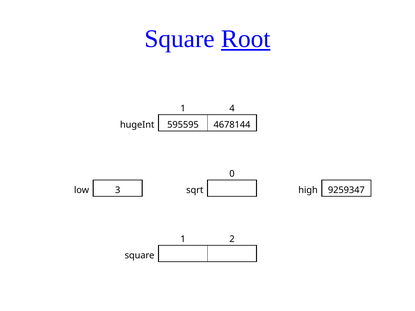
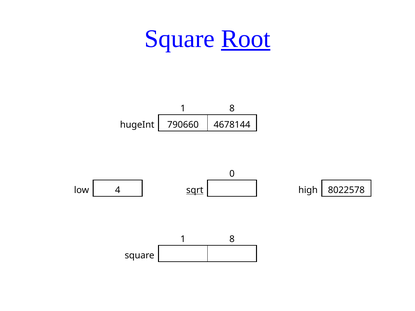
4 at (232, 109): 4 -> 8
595595: 595595 -> 790660
3: 3 -> 4
sqrt underline: none -> present
9259347: 9259347 -> 8022578
2 at (232, 239): 2 -> 8
